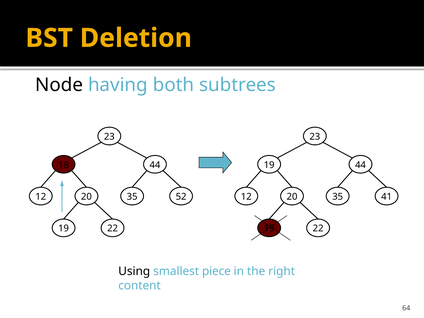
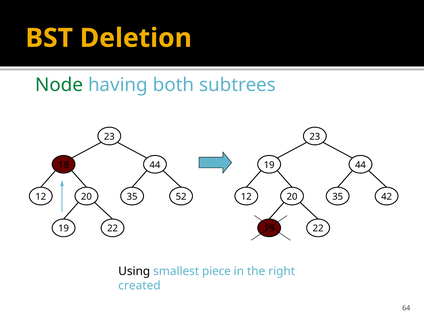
Node colour: black -> green
41: 41 -> 42
content: content -> created
